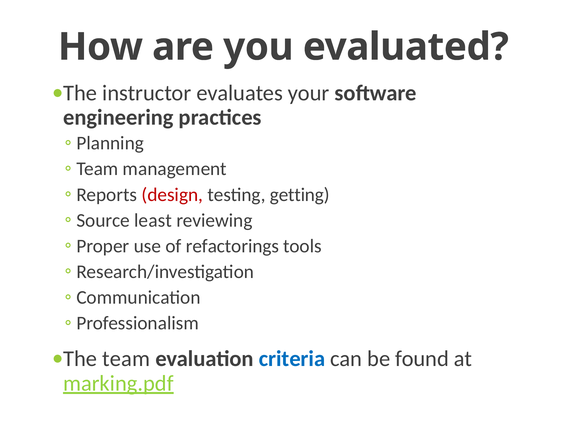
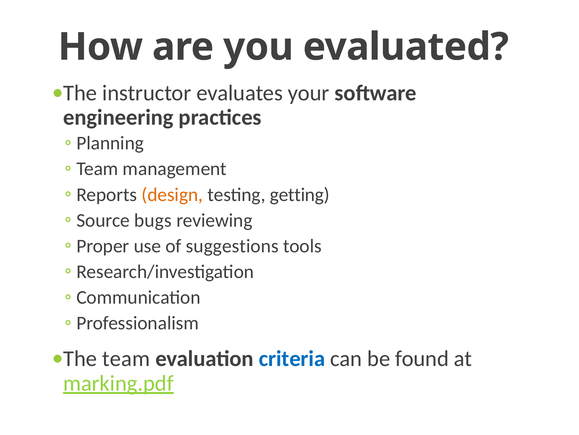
design colour: red -> orange
least: least -> bugs
refactorings: refactorings -> suggestions
